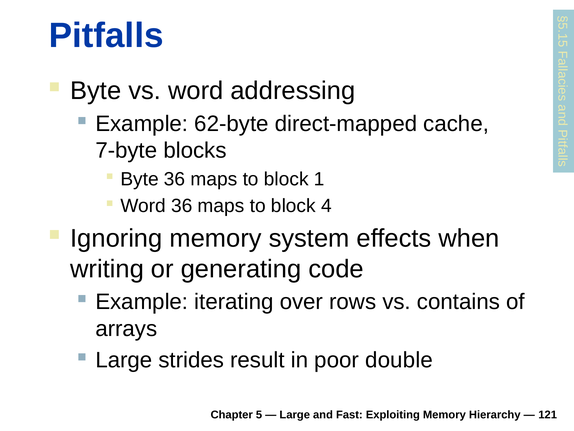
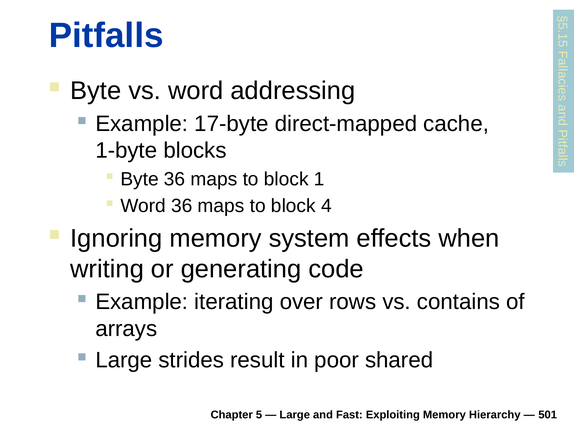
62-byte: 62-byte -> 17-byte
7-byte: 7-byte -> 1-byte
double: double -> shared
121: 121 -> 501
